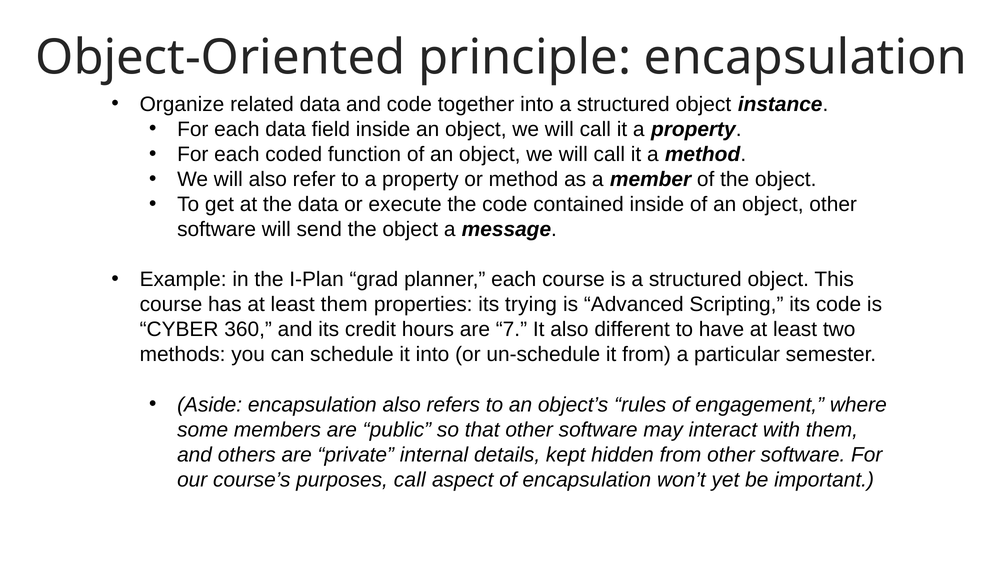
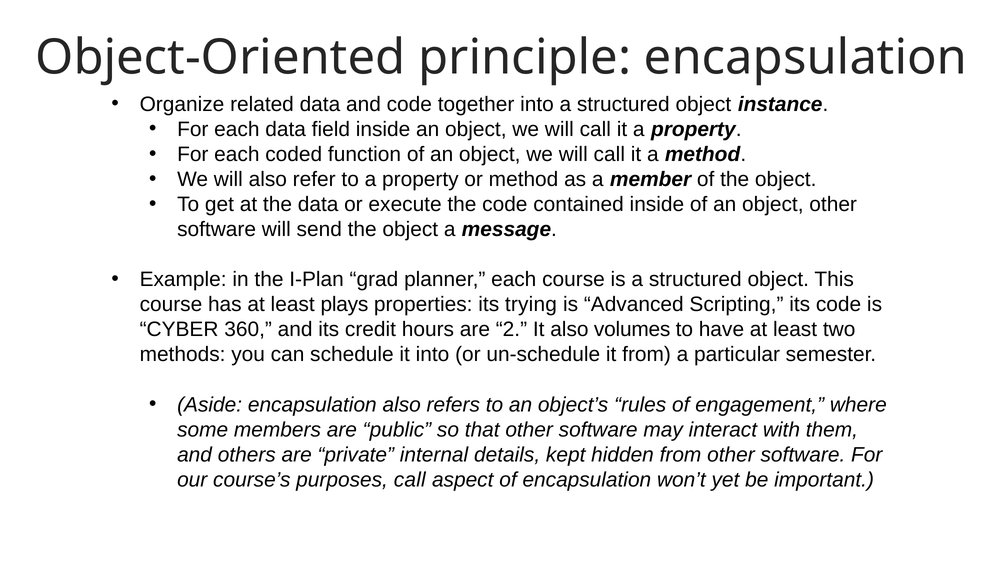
least them: them -> plays
7: 7 -> 2
different: different -> volumes
